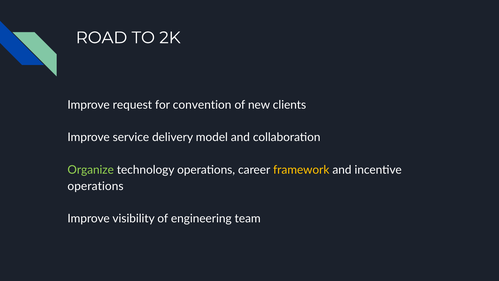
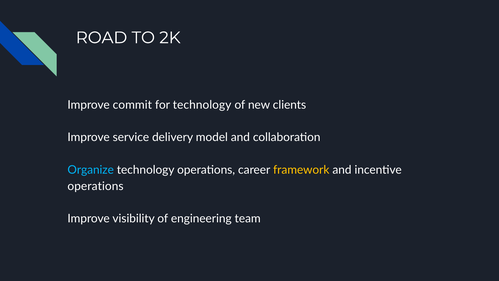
request: request -> commit
for convention: convention -> technology
Organize colour: light green -> light blue
